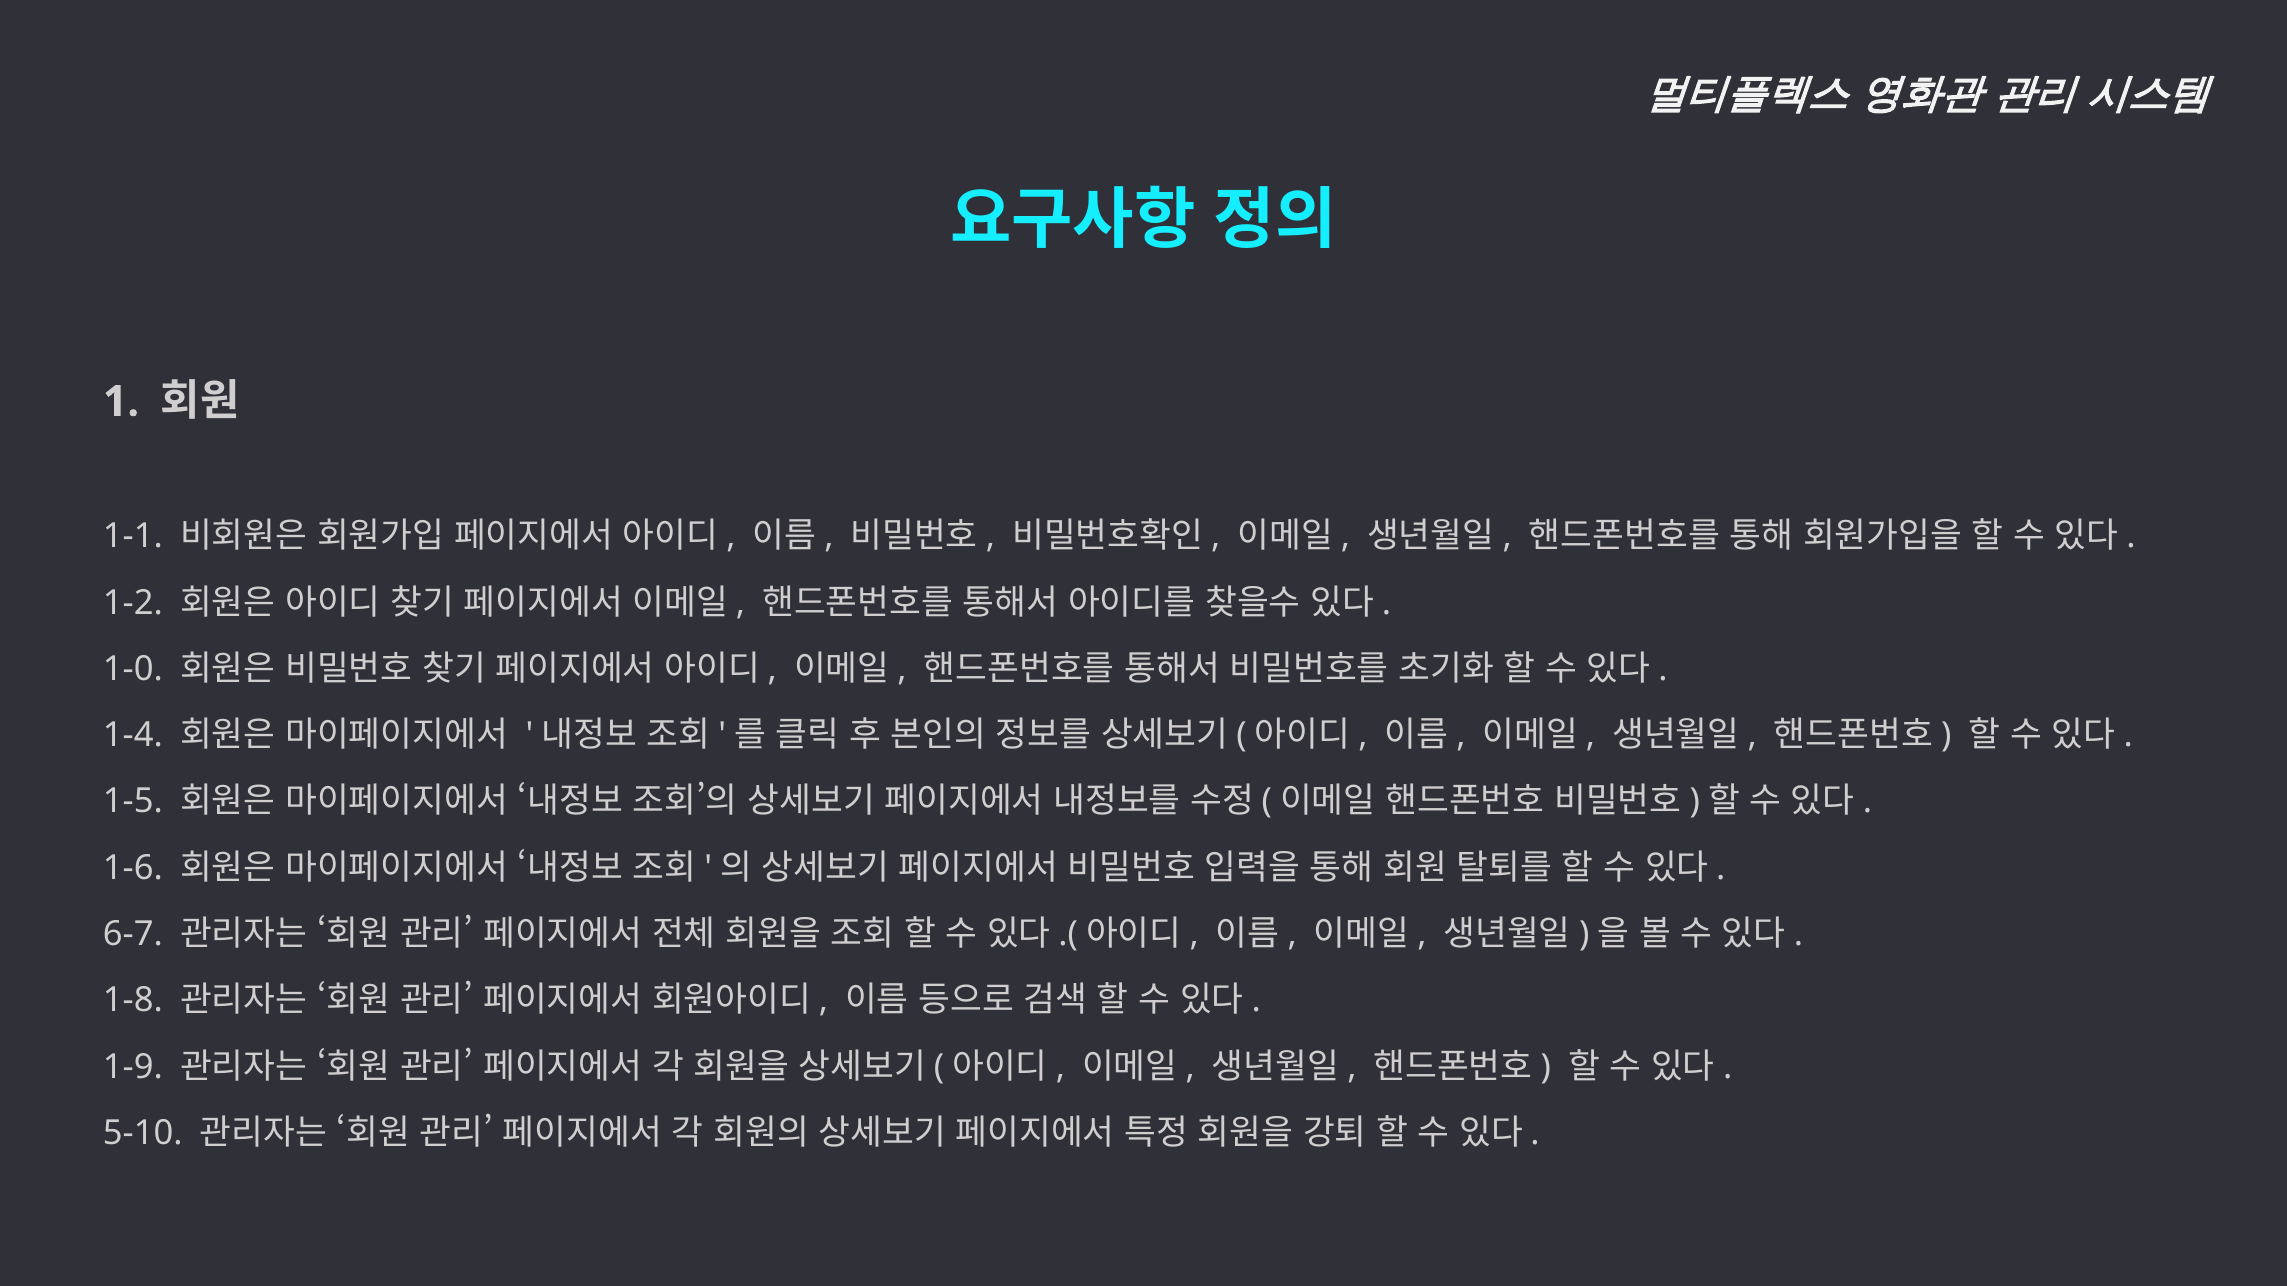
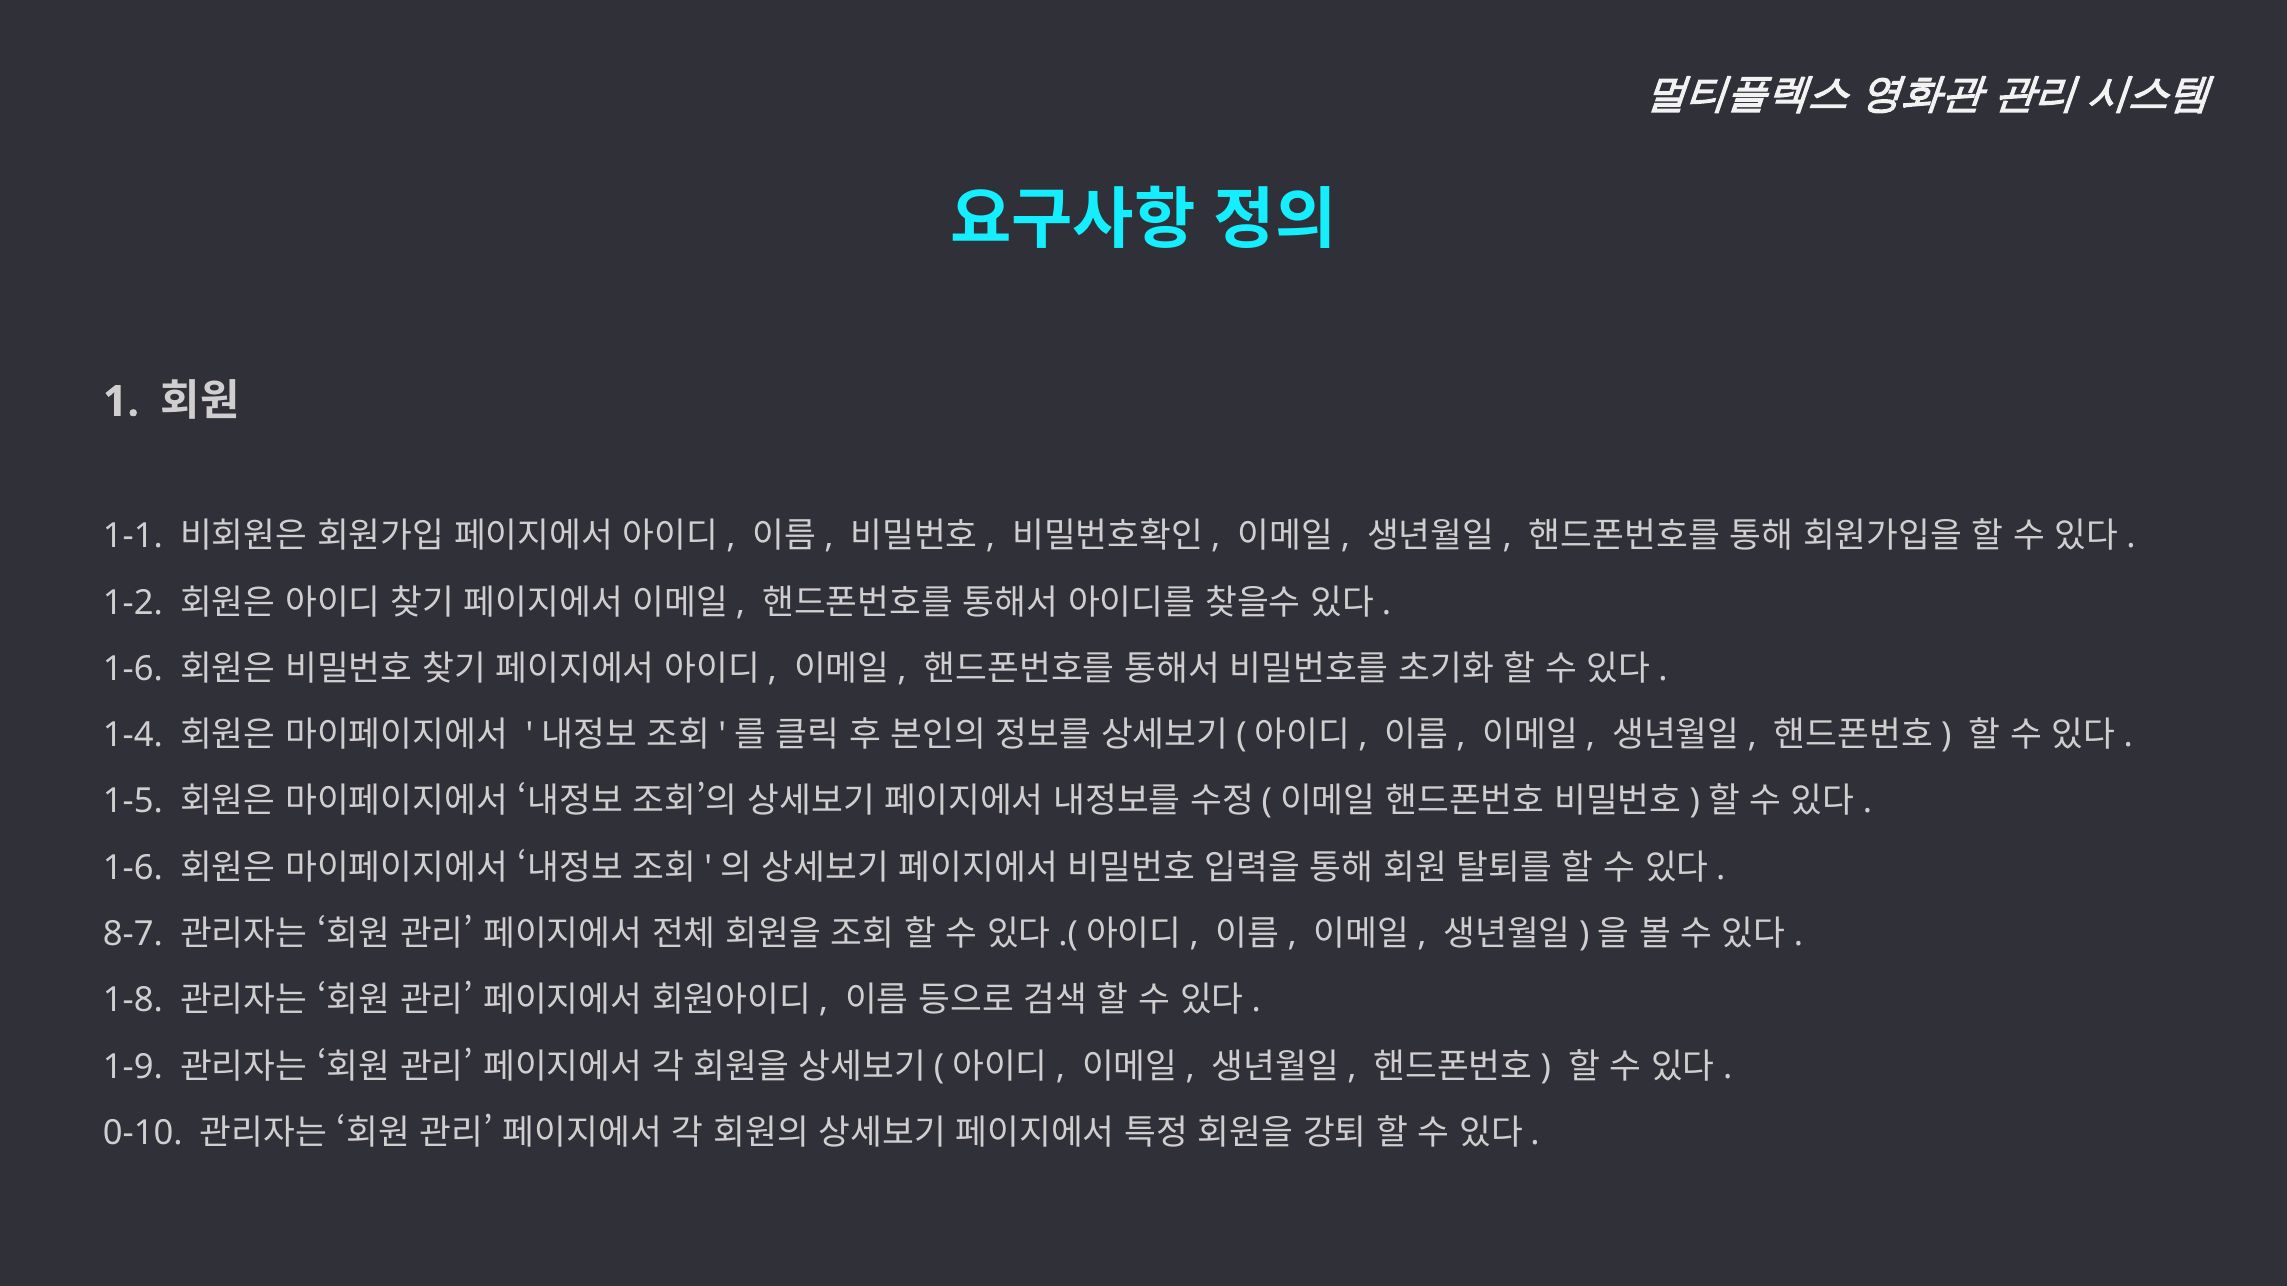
1-0 at (133, 669): 1-0 -> 1-6
6-7: 6-7 -> 8-7
5-10: 5-10 -> 0-10
